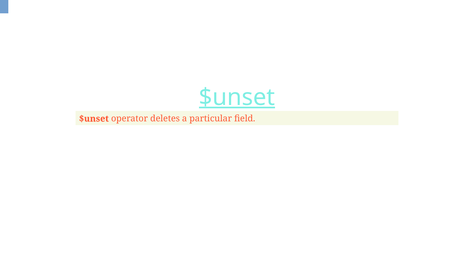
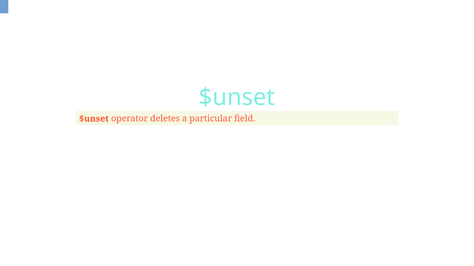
$unset at (237, 98) underline: present -> none
